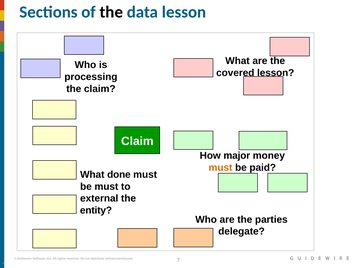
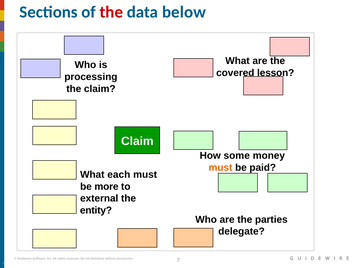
the at (111, 12) colour: black -> red
data lesson: lesson -> below
major: major -> some
done: done -> each
be must: must -> more
